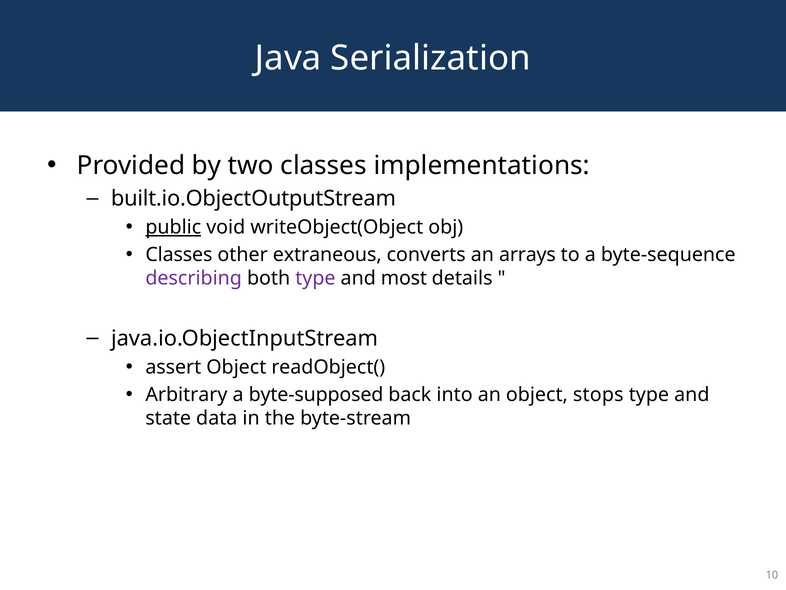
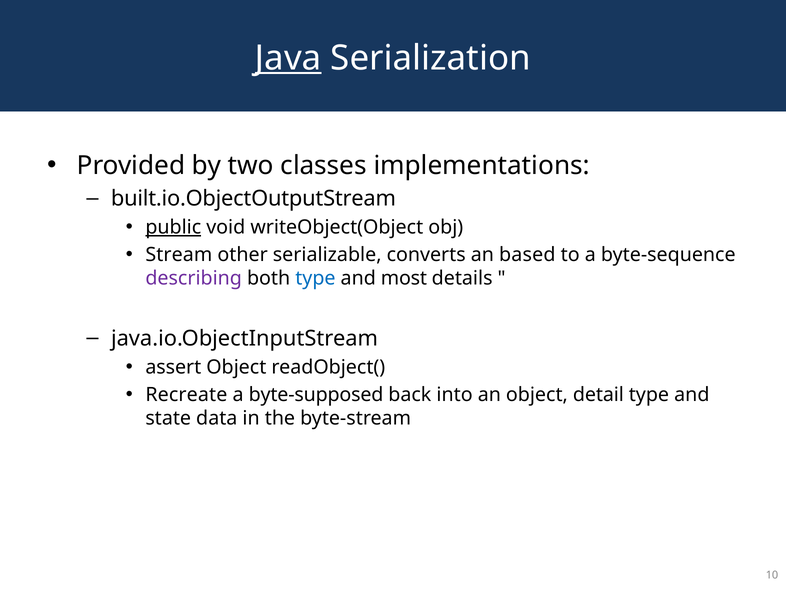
Java underline: none -> present
Classes at (179, 255): Classes -> Stream
extraneous: extraneous -> serializable
arrays: arrays -> based
type at (315, 278) colour: purple -> blue
Arbitrary: Arbitrary -> Recreate
stops: stops -> detail
